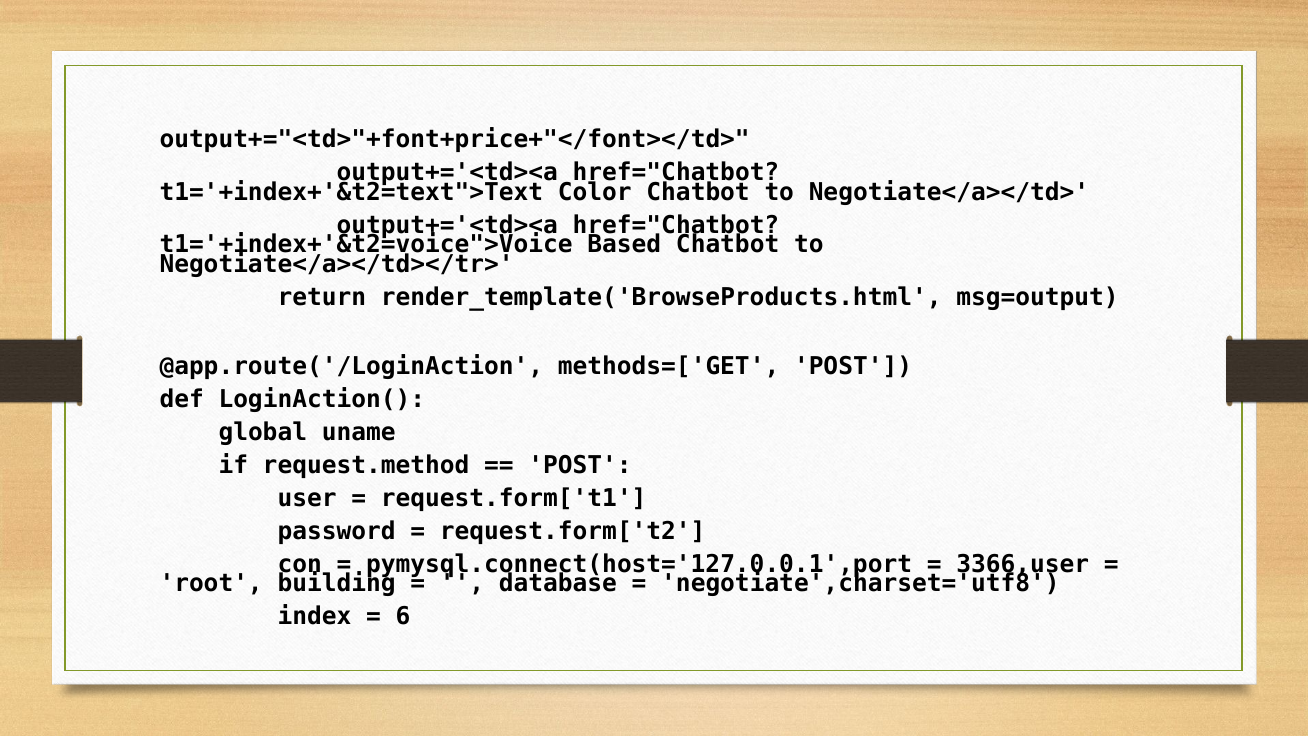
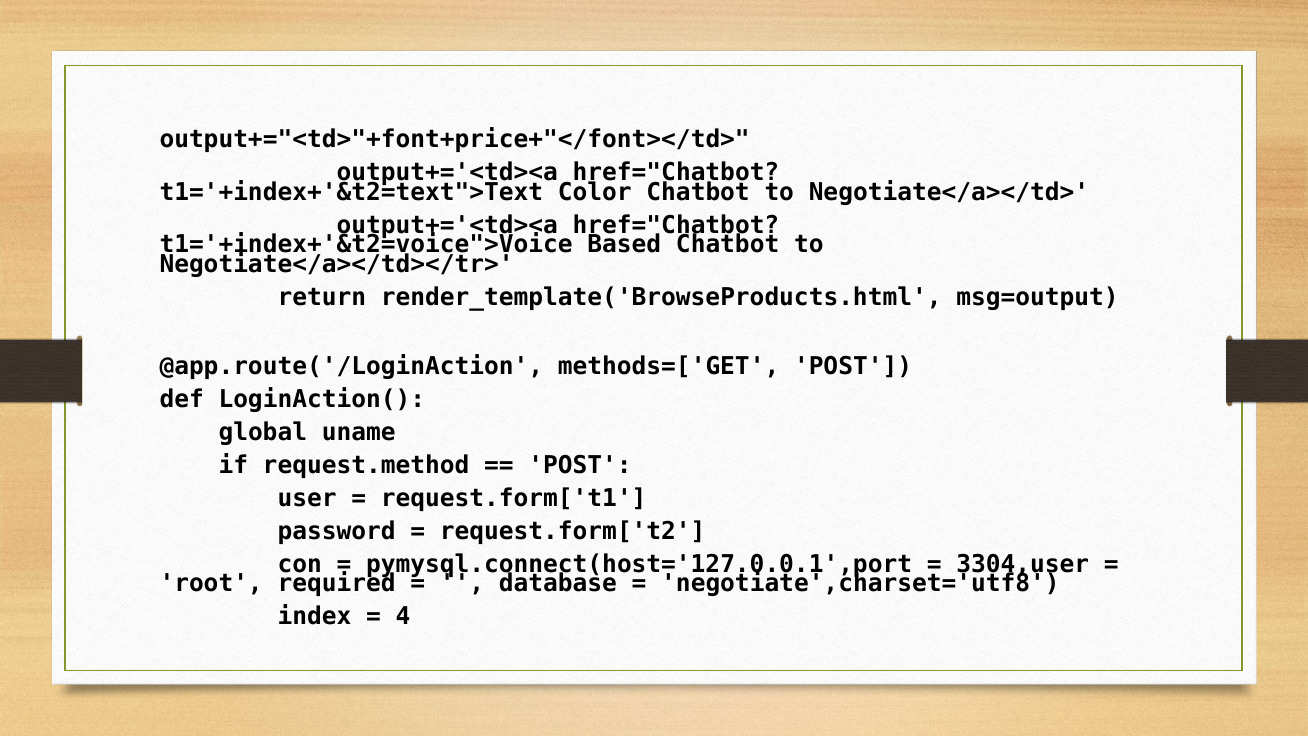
3366,user: 3366,user -> 3304,user
building: building -> required
6: 6 -> 4
